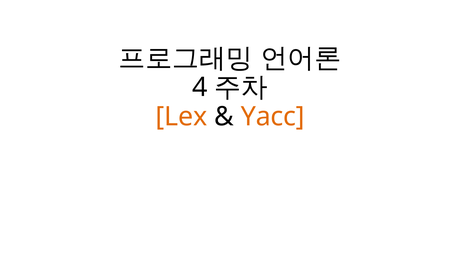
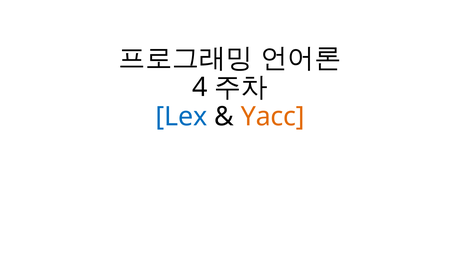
Lex colour: orange -> blue
